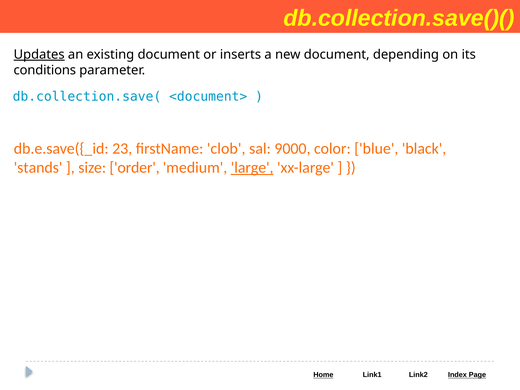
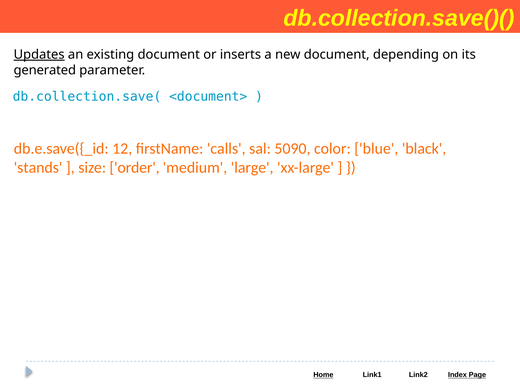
conditions: conditions -> generated
23: 23 -> 12
clob: clob -> calls
9000: 9000 -> 5090
large underline: present -> none
